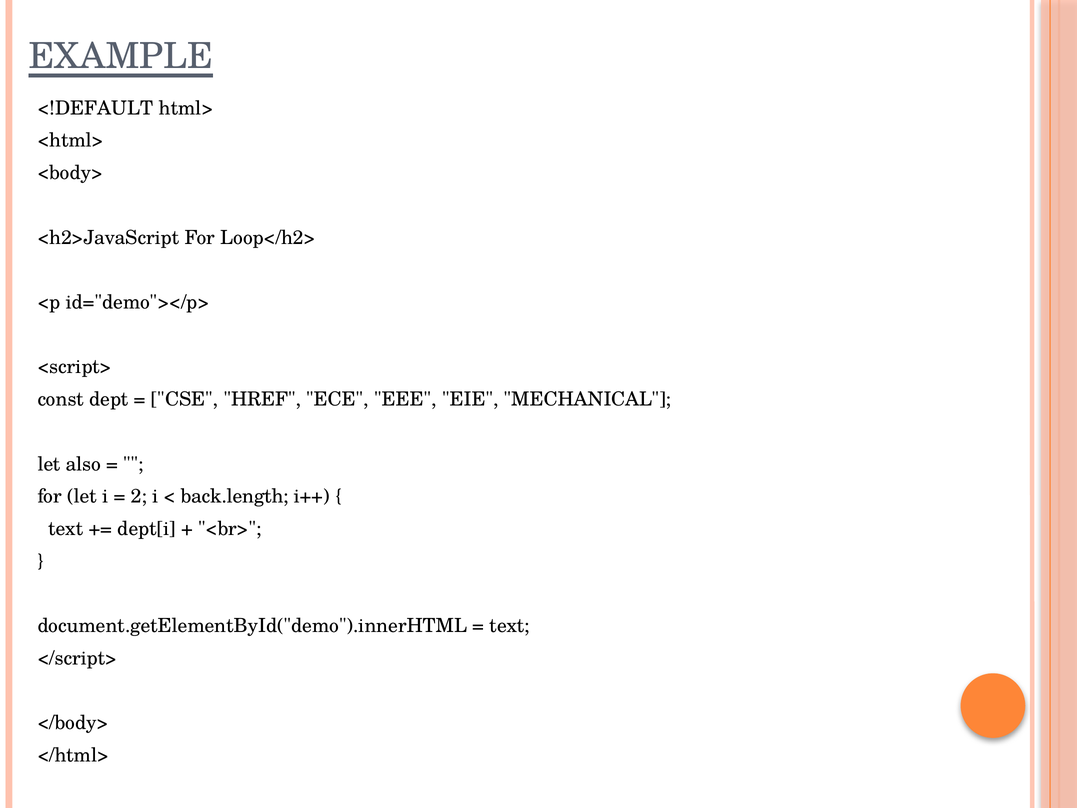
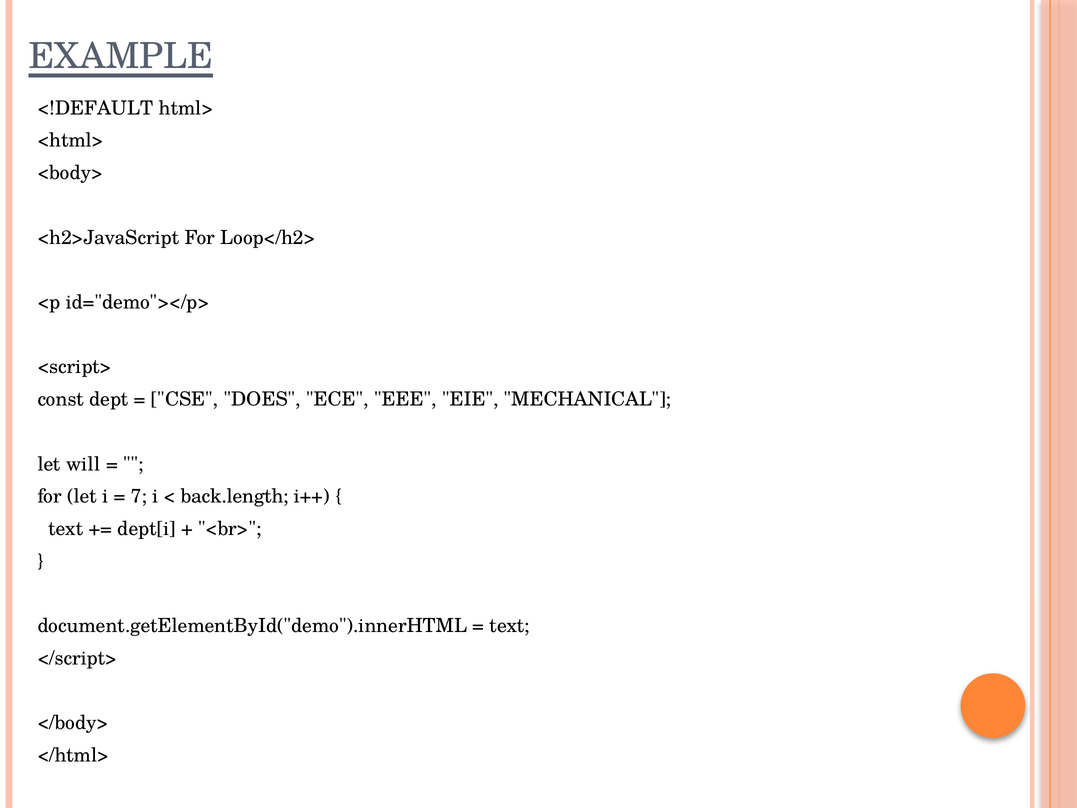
HREF: HREF -> DOES
also: also -> will
2: 2 -> 7
